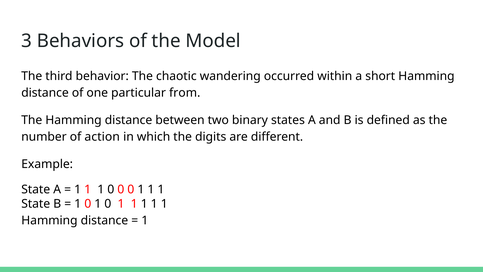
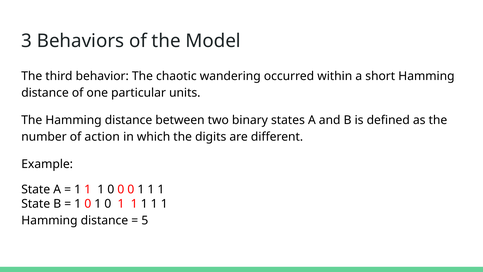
from: from -> units
1 at (145, 220): 1 -> 5
